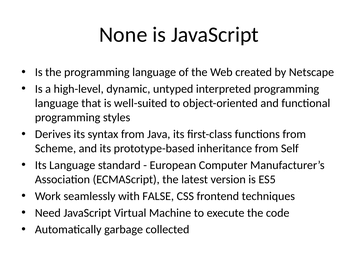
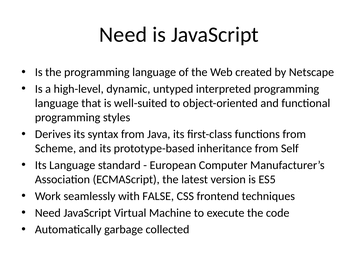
None at (123, 35): None -> Need
